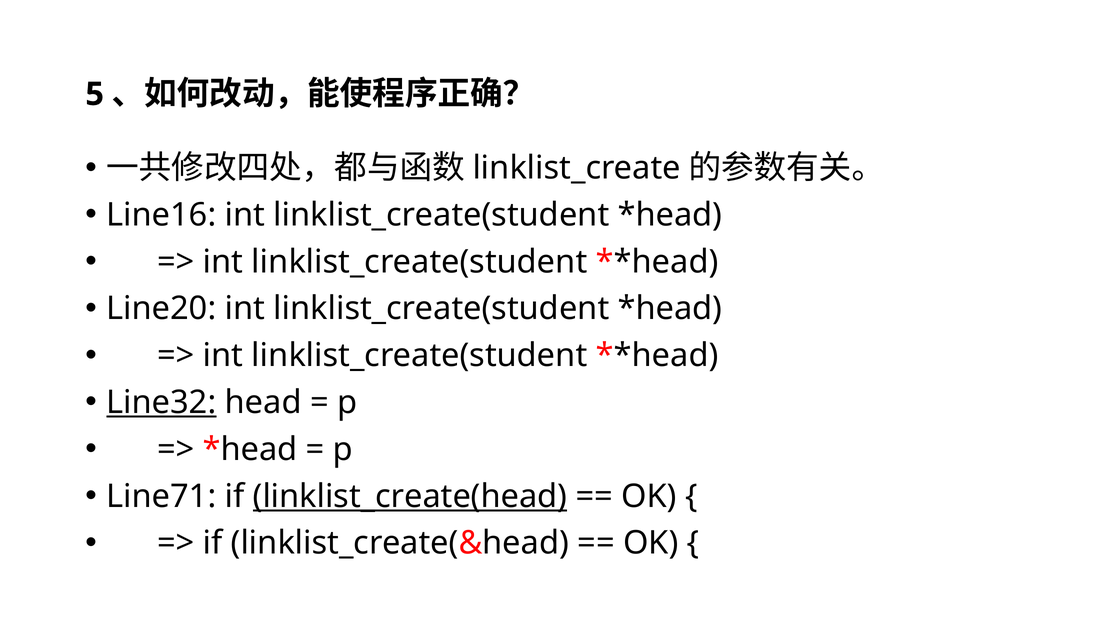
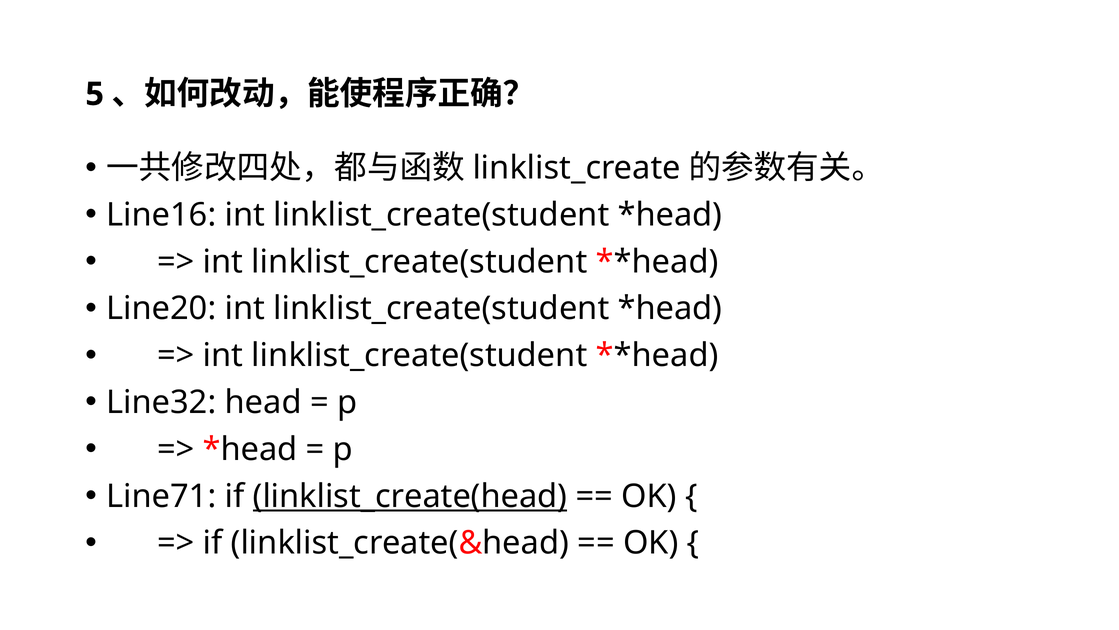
Line32 underline: present -> none
